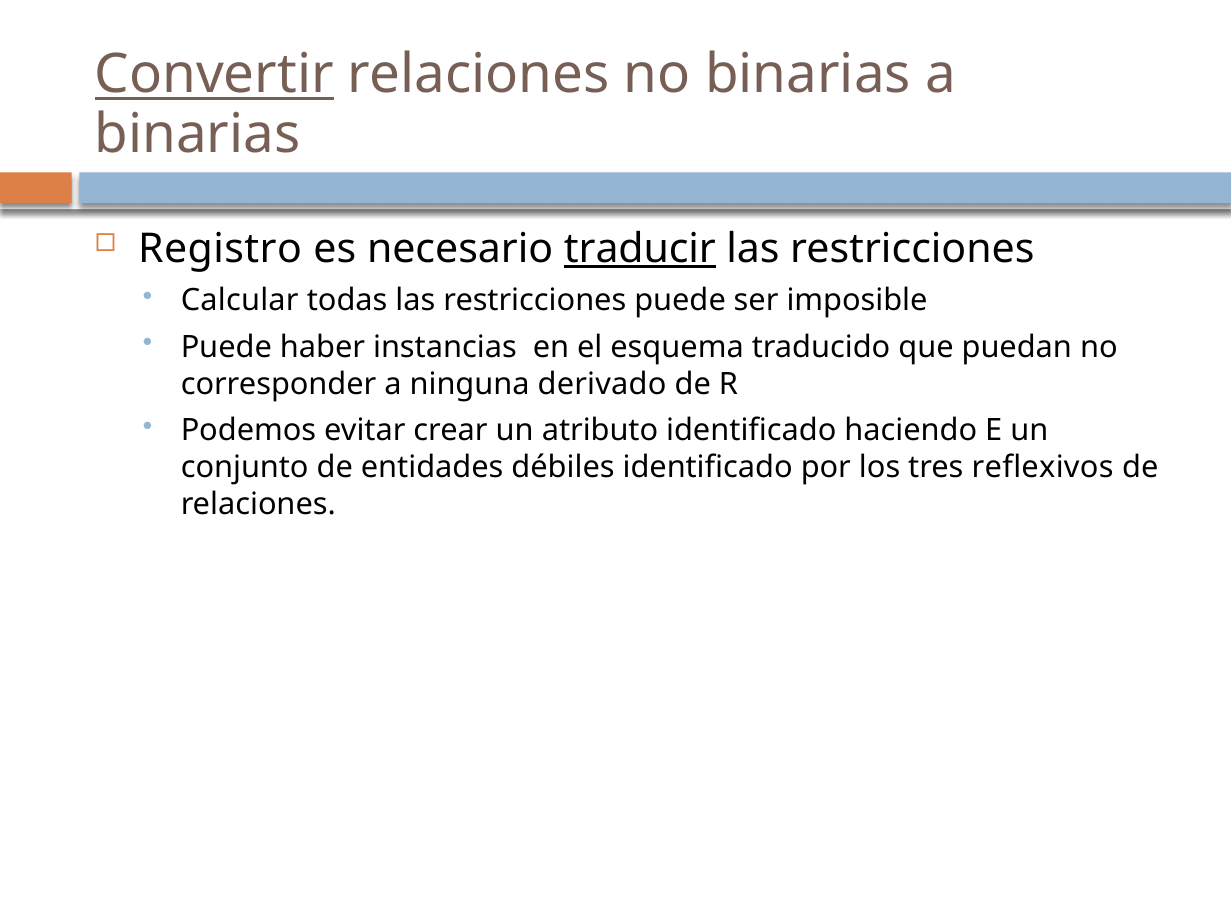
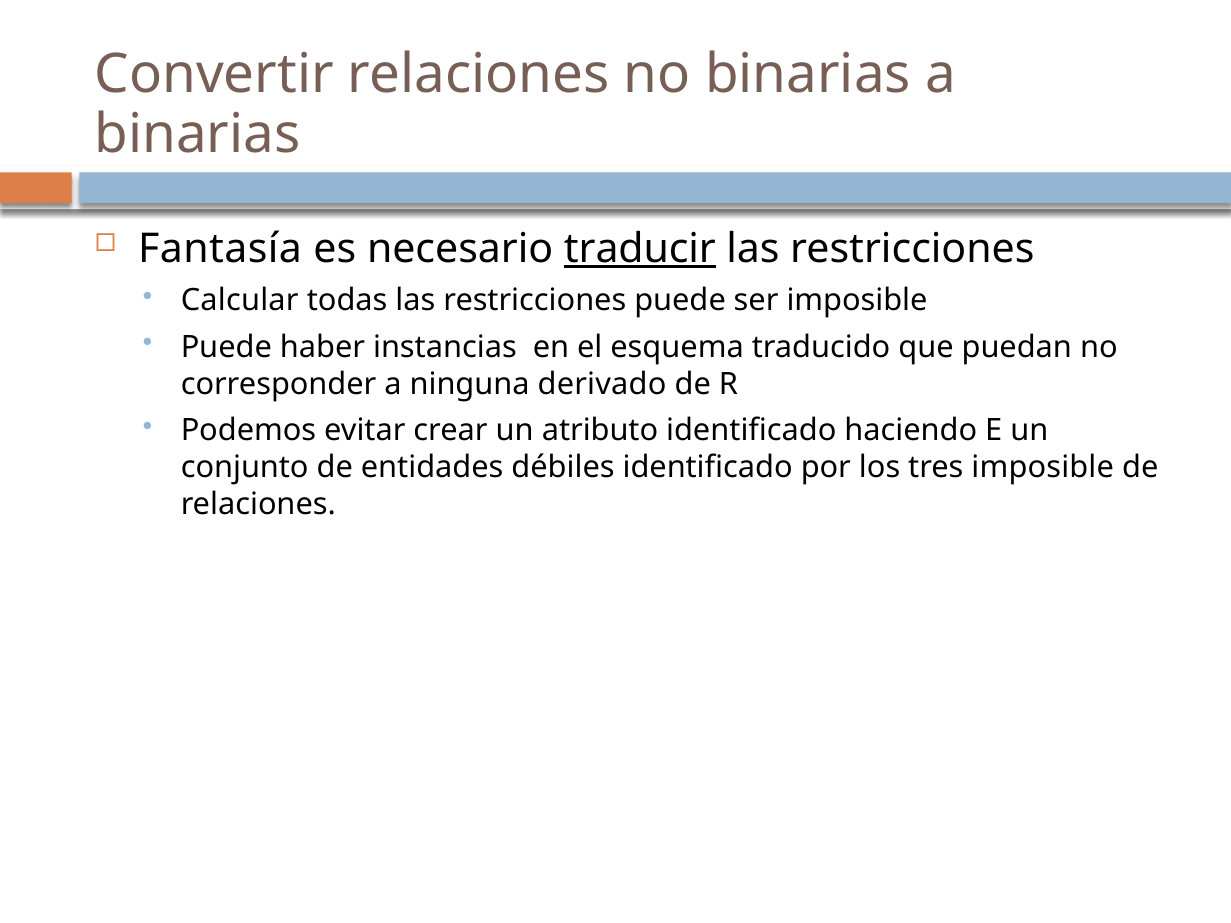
Convertir underline: present -> none
Registro: Registro -> Fantasía
tres reflexivos: reflexivos -> imposible
